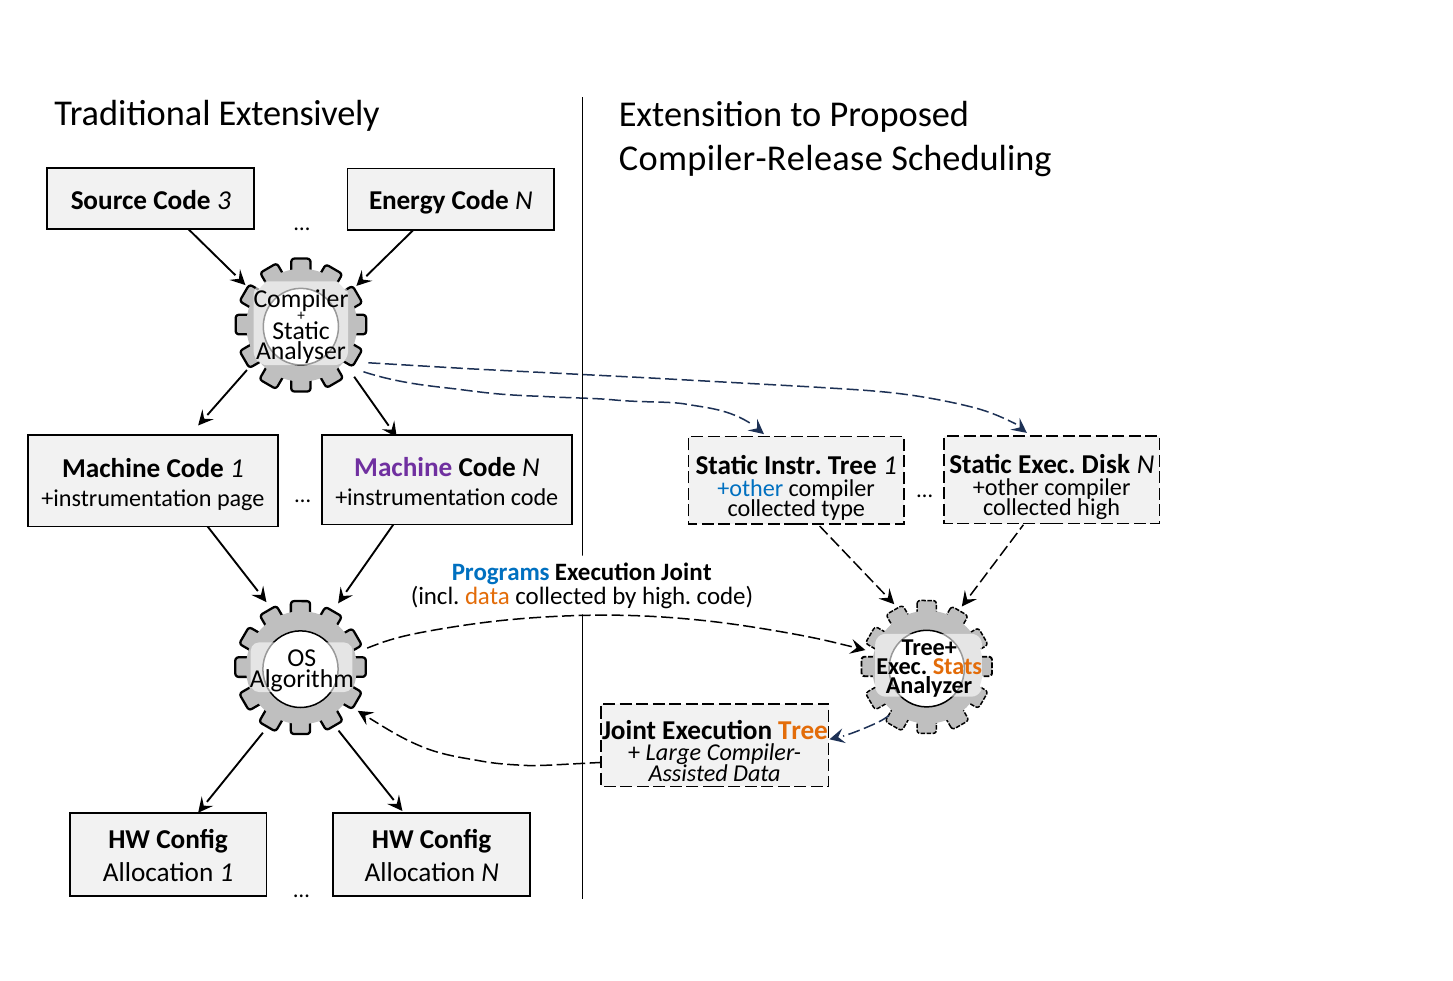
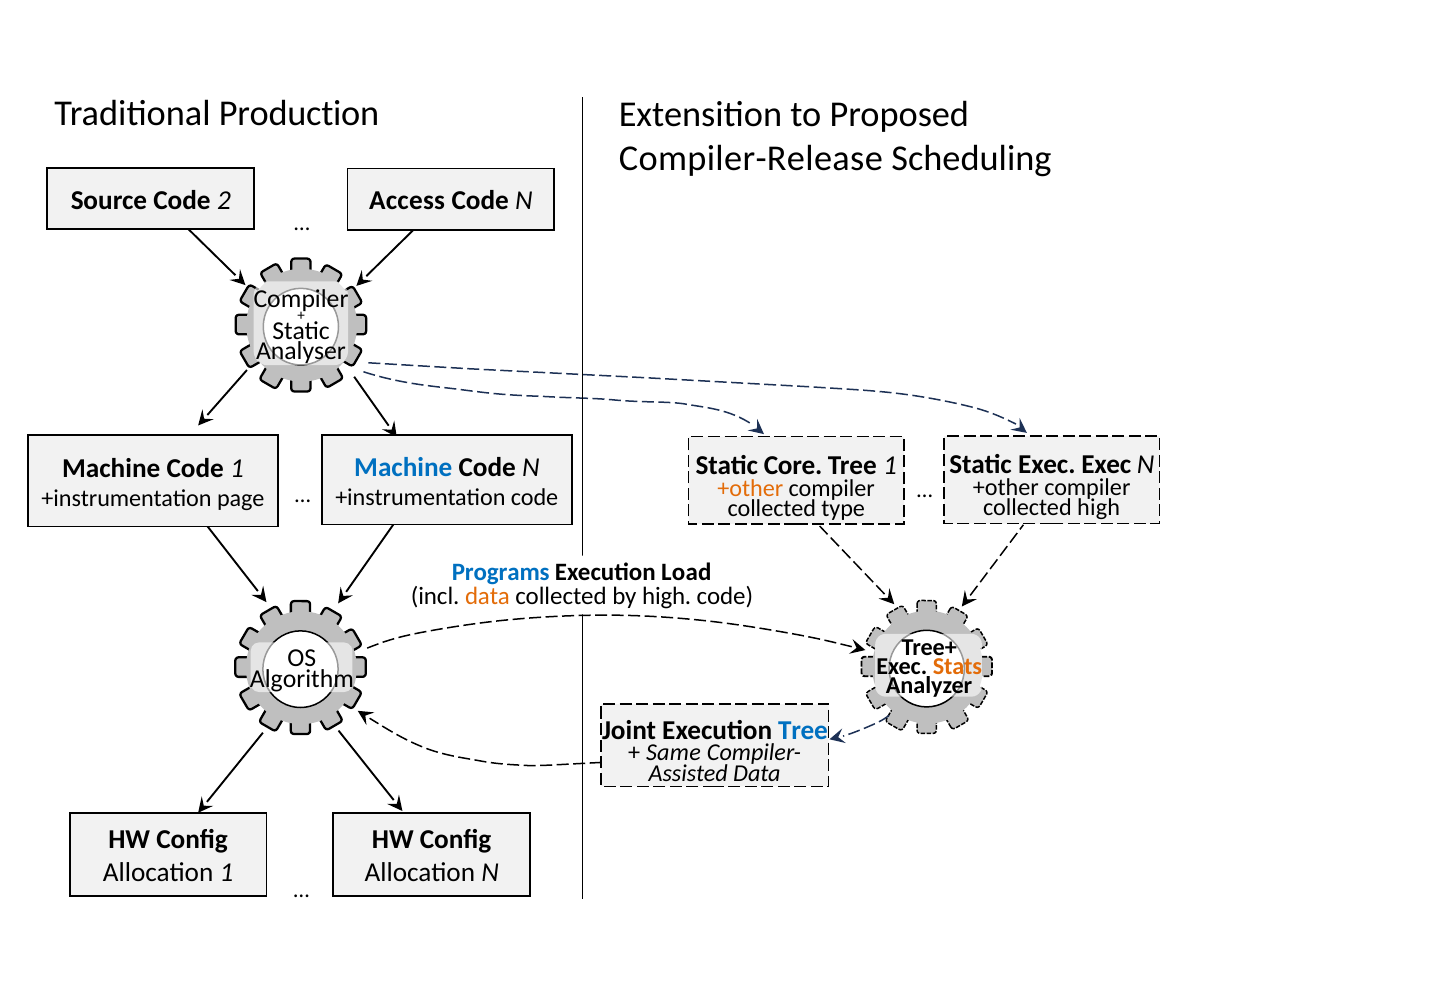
Extensively: Extensively -> Production
3: 3 -> 2
Energy: Energy -> Access
Exec Disk: Disk -> Exec
Instr: Instr -> Core
Machine at (403, 467) colour: purple -> blue
+other at (750, 488) colour: blue -> orange
Execution Joint: Joint -> Load
Tree at (803, 730) colour: orange -> blue
Large: Large -> Same
